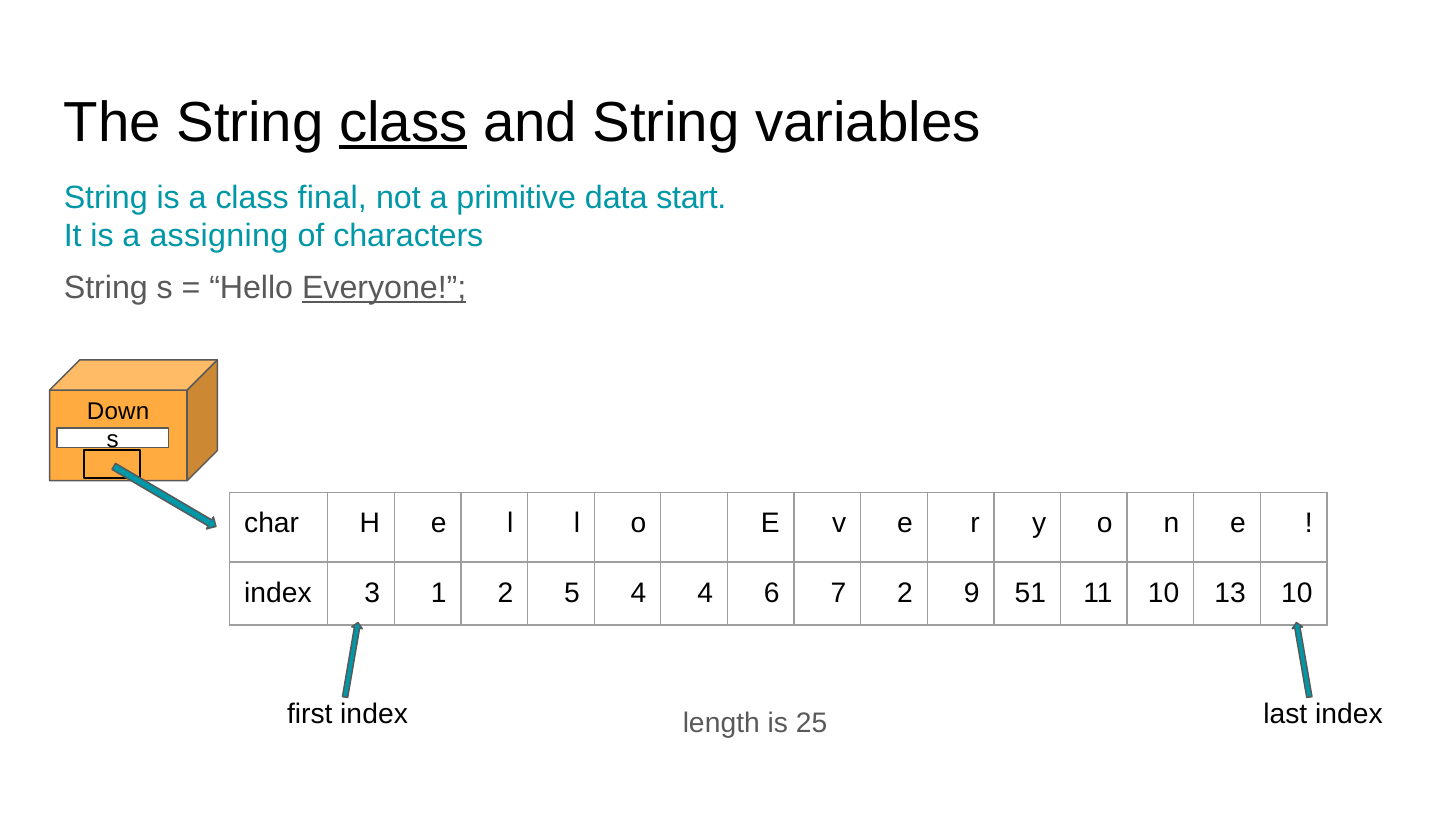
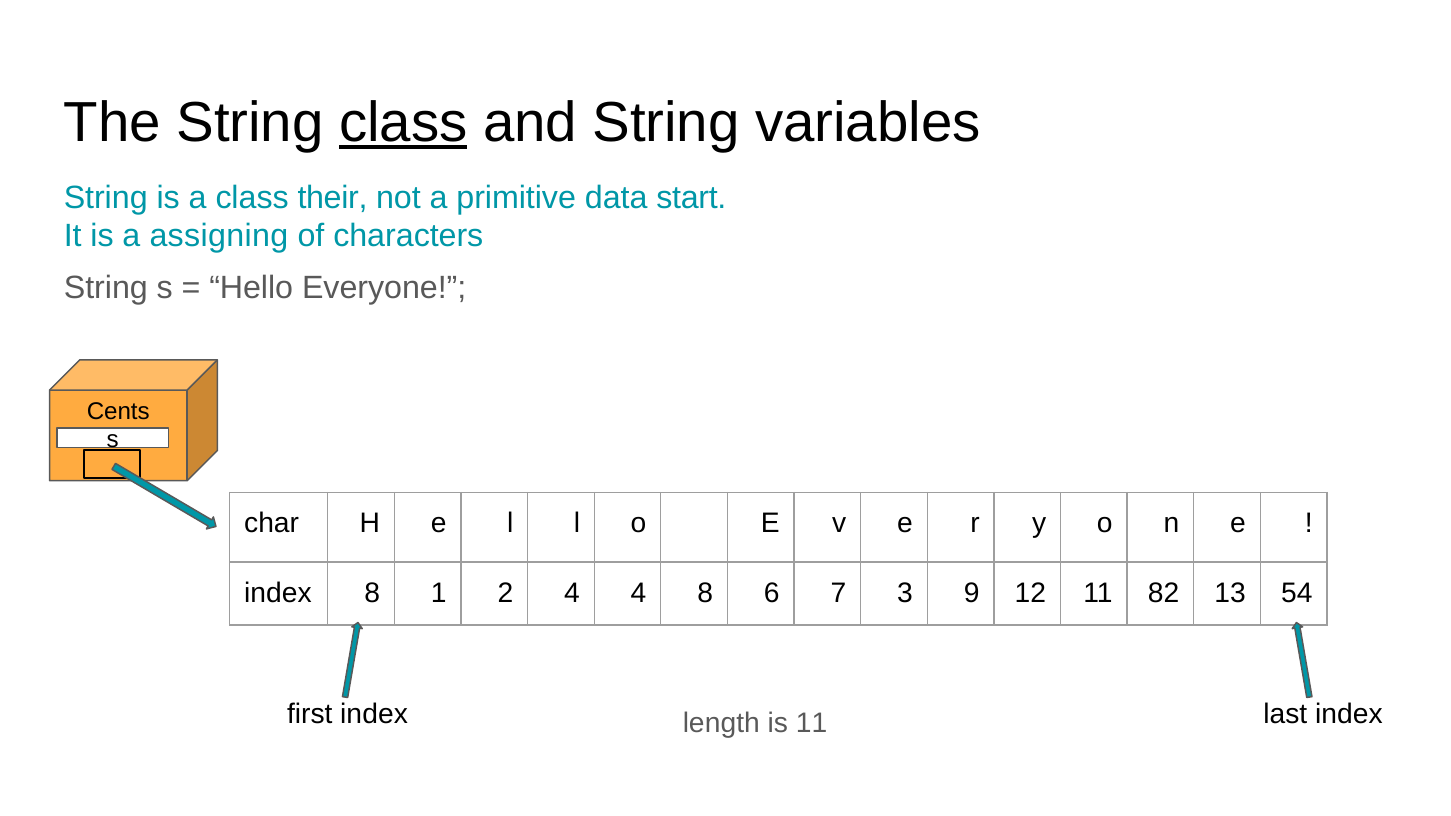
final: final -> their
Everyone underline: present -> none
Down: Down -> Cents
index 3: 3 -> 8
2 5: 5 -> 4
4 4: 4 -> 8
7 2: 2 -> 3
51: 51 -> 12
11 10: 10 -> 82
13 10: 10 -> 54
is 25: 25 -> 11
